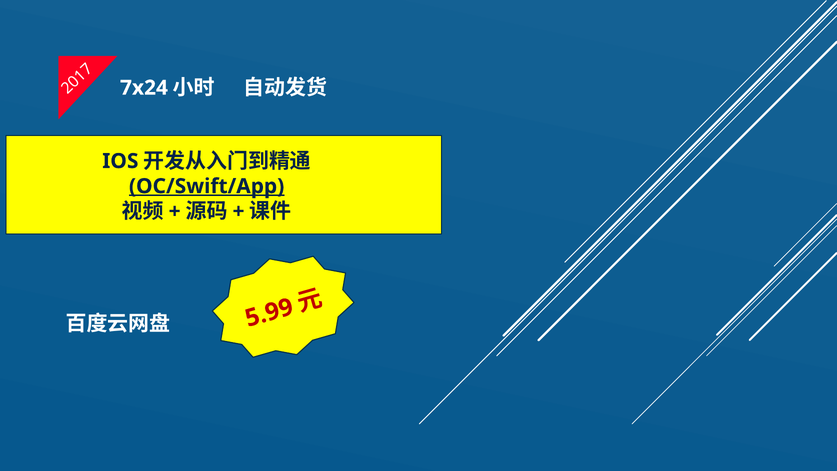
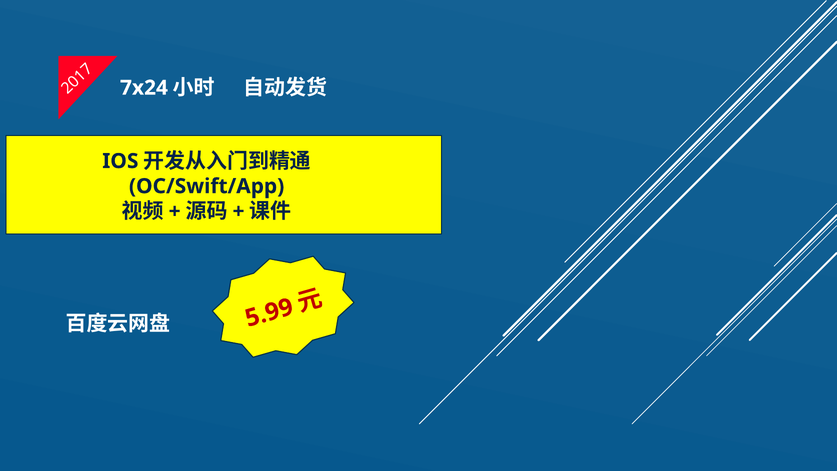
OC/Swift/App underline: present -> none
